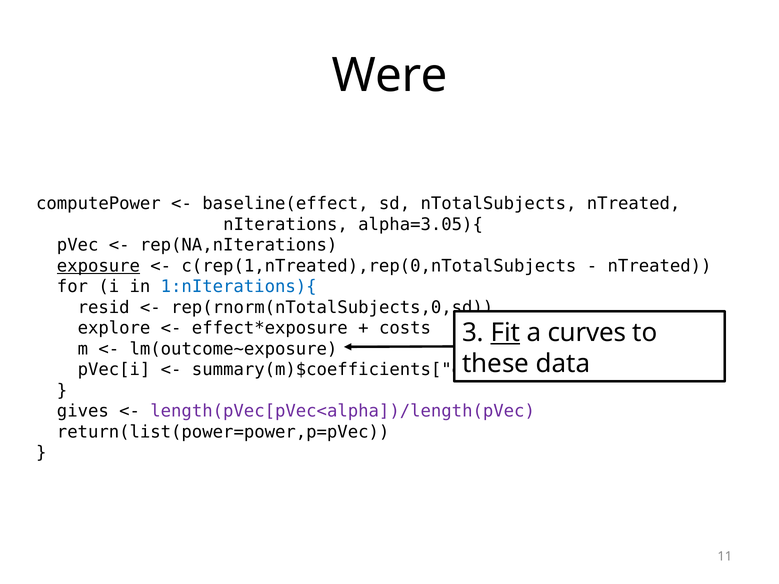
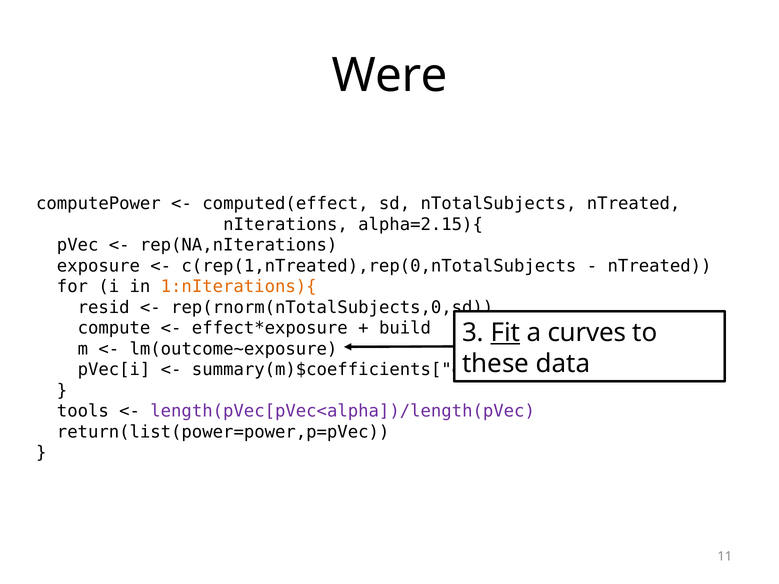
baseline(effect: baseline(effect -> computed(effect
alpha=3.05){: alpha=3.05){ -> alpha=2.15){
exposure underline: present -> none
1:nIterations){ colour: blue -> orange
explore: explore -> compute
costs: costs -> build
gives: gives -> tools
